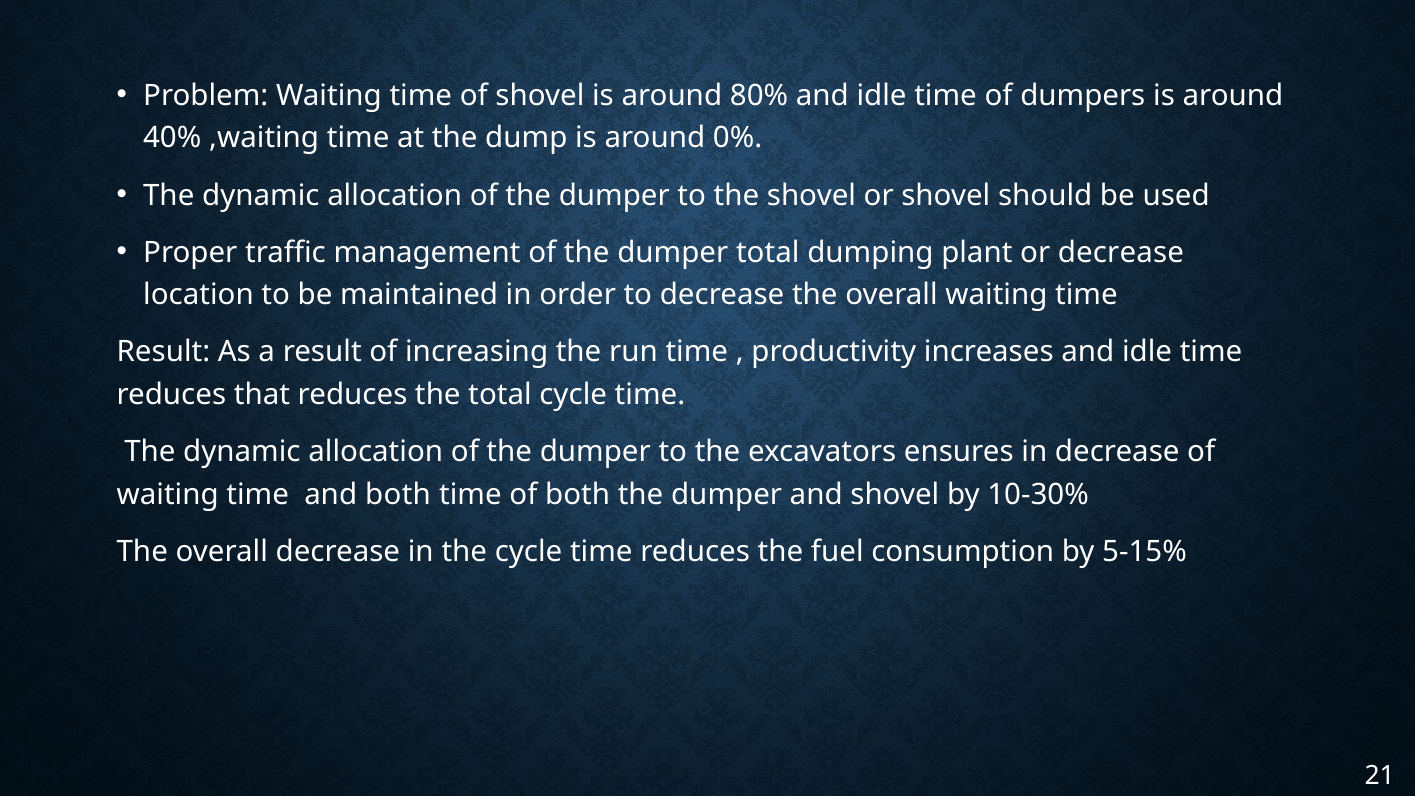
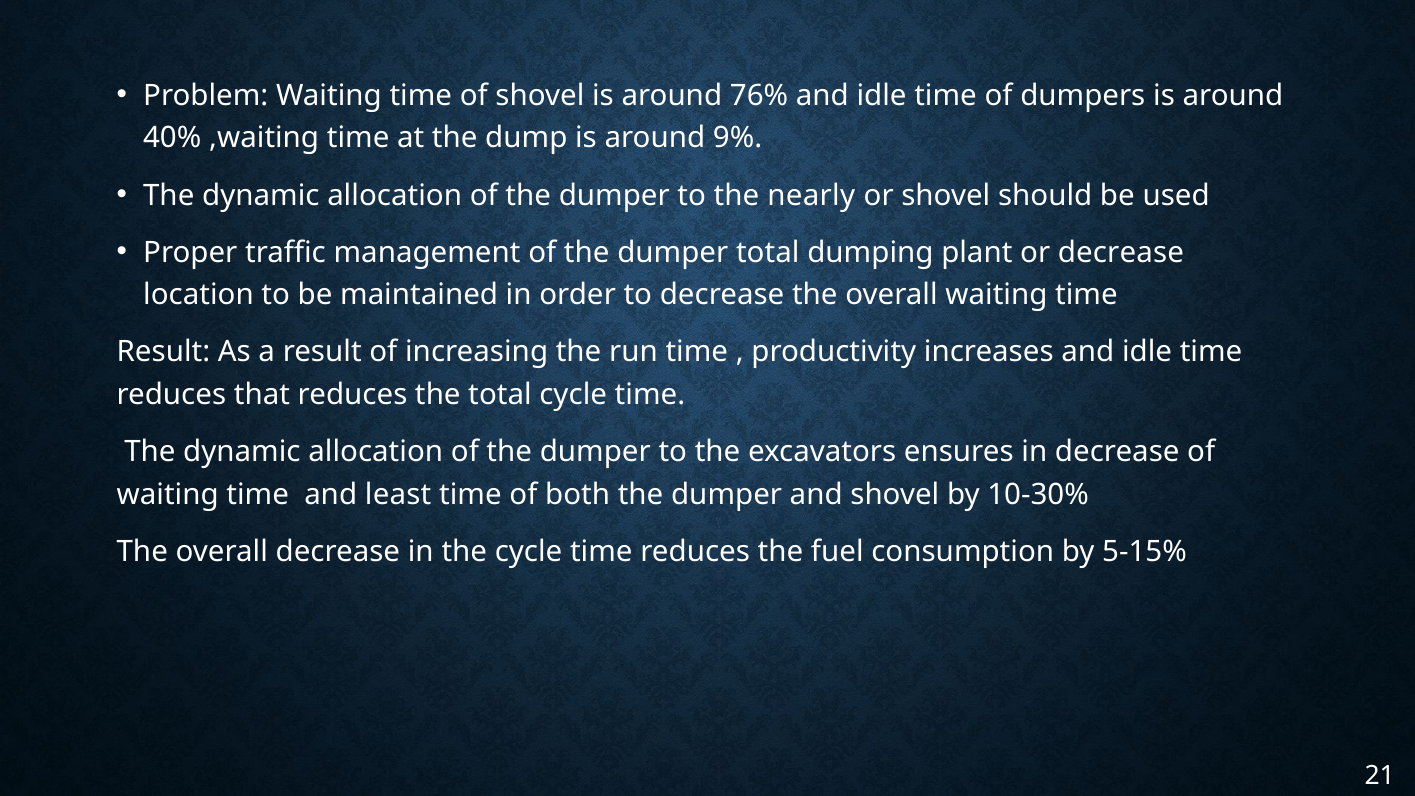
80%: 80% -> 76%
0%: 0% -> 9%
the shovel: shovel -> nearly
and both: both -> least
